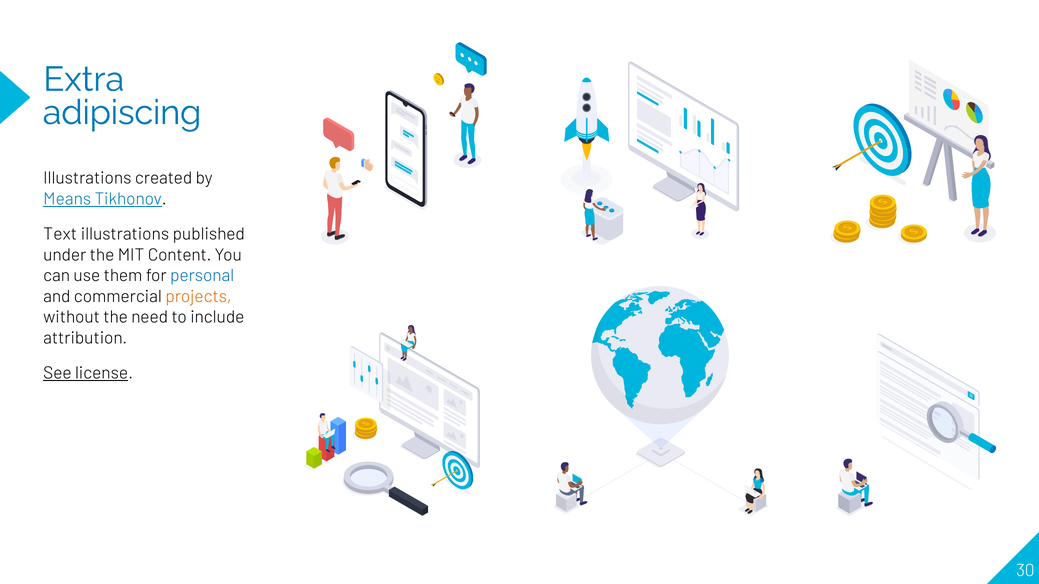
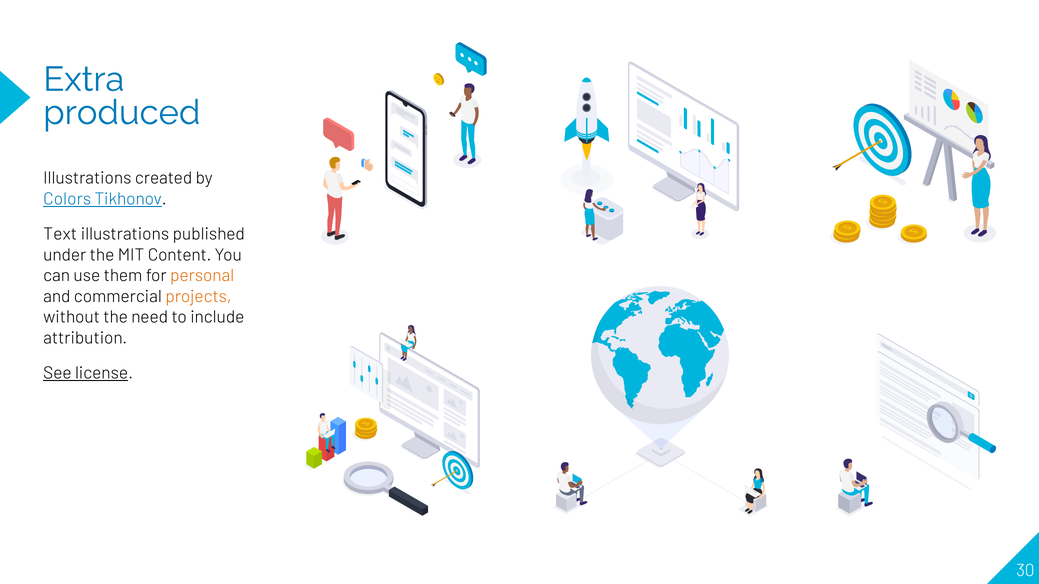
adipiscing: adipiscing -> produced
Means: Means -> Colors
personal colour: blue -> orange
